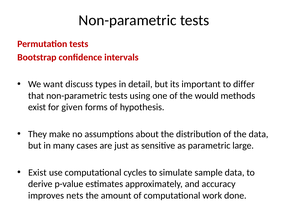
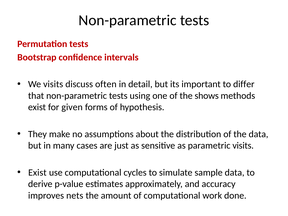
We want: want -> visits
types: types -> often
would: would -> shows
parametric large: large -> visits
